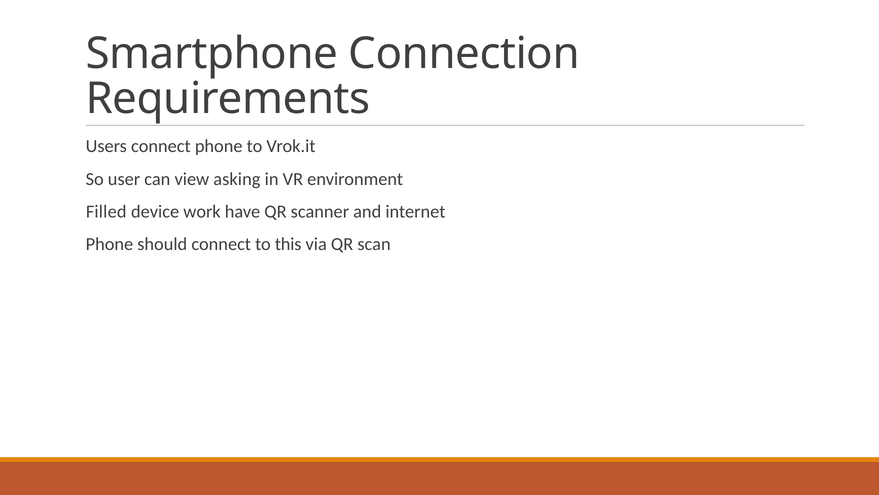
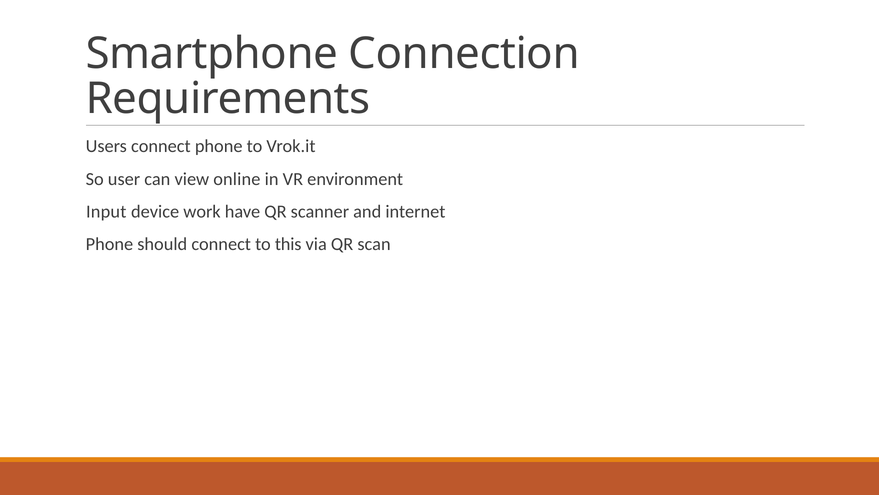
asking: asking -> online
Filled: Filled -> Input
